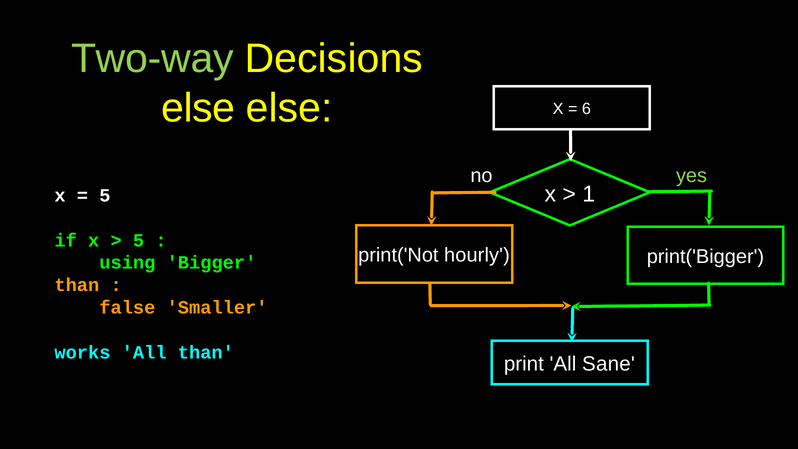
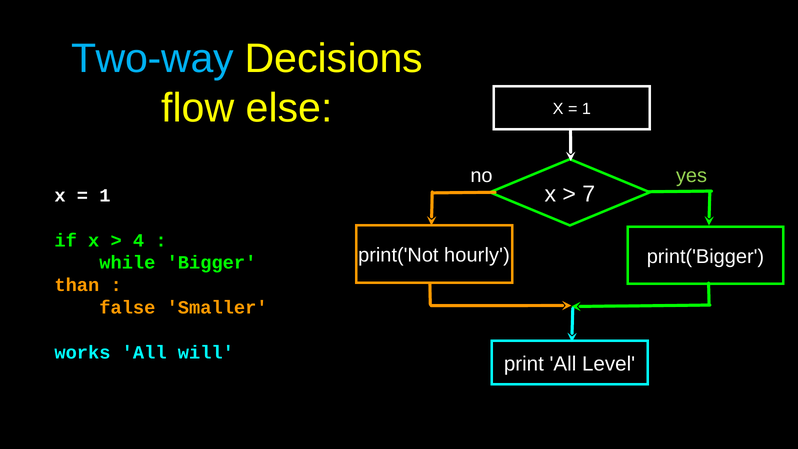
Two-way colour: light green -> light blue
else at (198, 108): else -> flow
6 at (586, 109): 6 -> 1
1: 1 -> 7
5 at (105, 195): 5 -> 1
5 at (139, 240): 5 -> 4
using: using -> while
All than: than -> will
Sane: Sane -> Level
